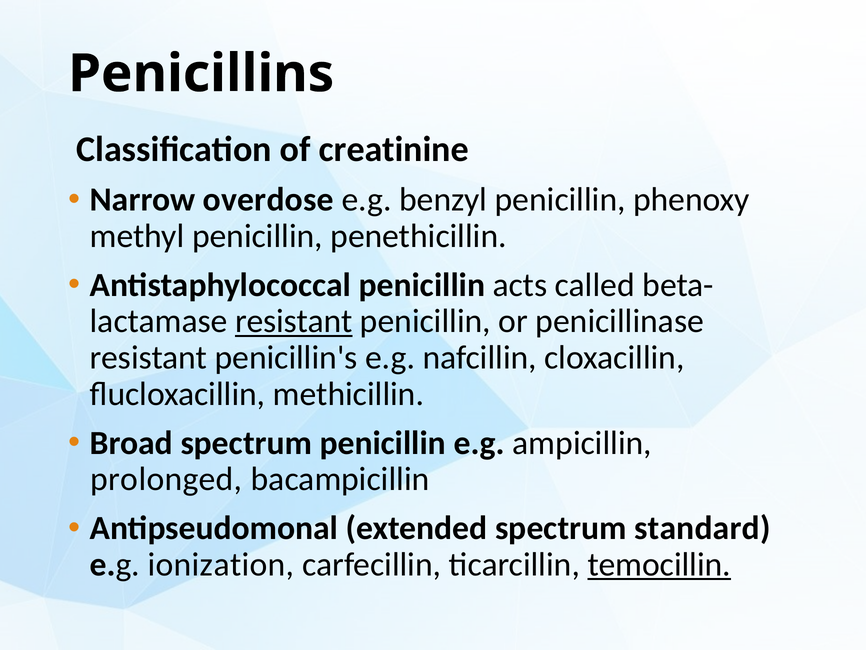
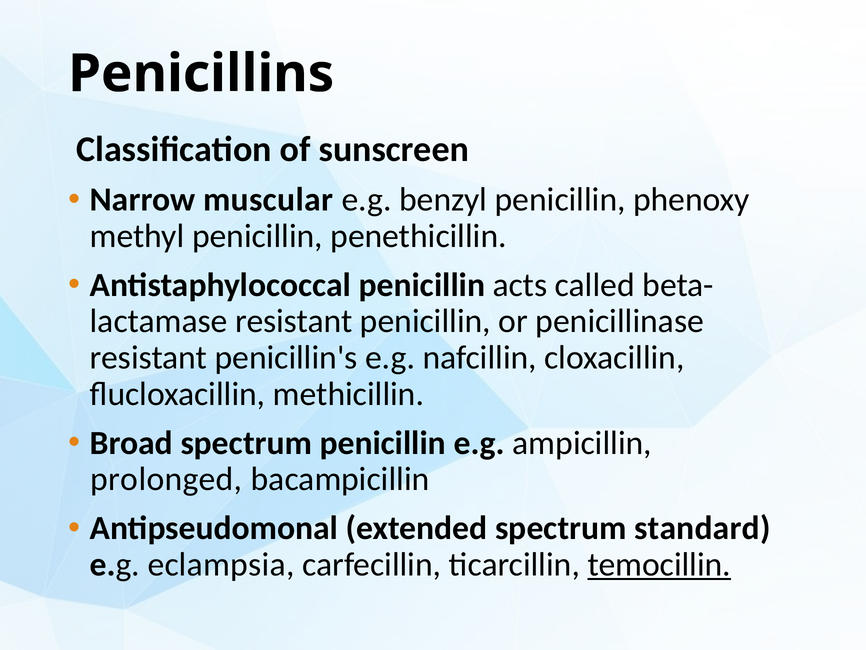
creatinine: creatinine -> sunscreen
overdose: overdose -> muscular
resistant at (294, 321) underline: present -> none
ionization: ionization -> eclampsia
